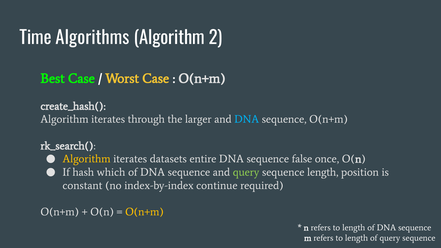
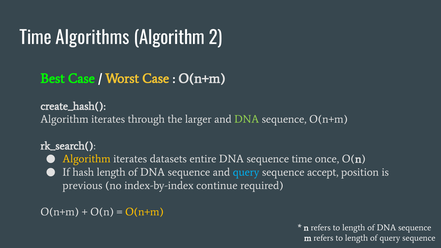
DNA at (247, 119) colour: light blue -> light green
sequence false: false -> time
hash which: which -> length
query at (246, 172) colour: light green -> light blue
sequence length: length -> accept
constant: constant -> previous
